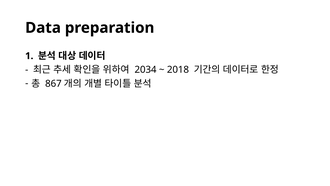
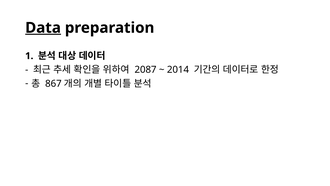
Data underline: none -> present
2034: 2034 -> 2087
2018: 2018 -> 2014
